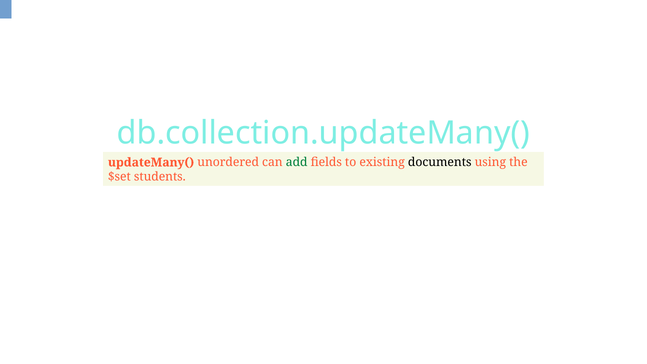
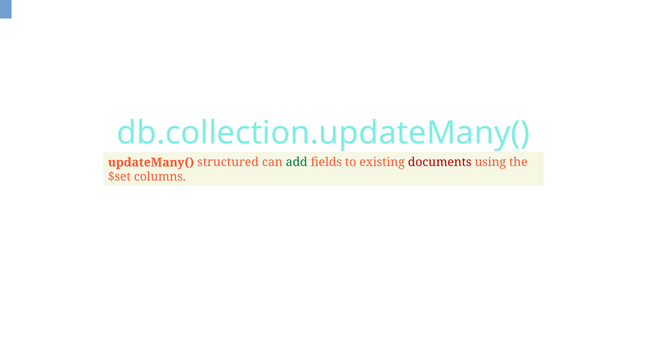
unordered: unordered -> structured
documents colour: black -> red
students: students -> columns
